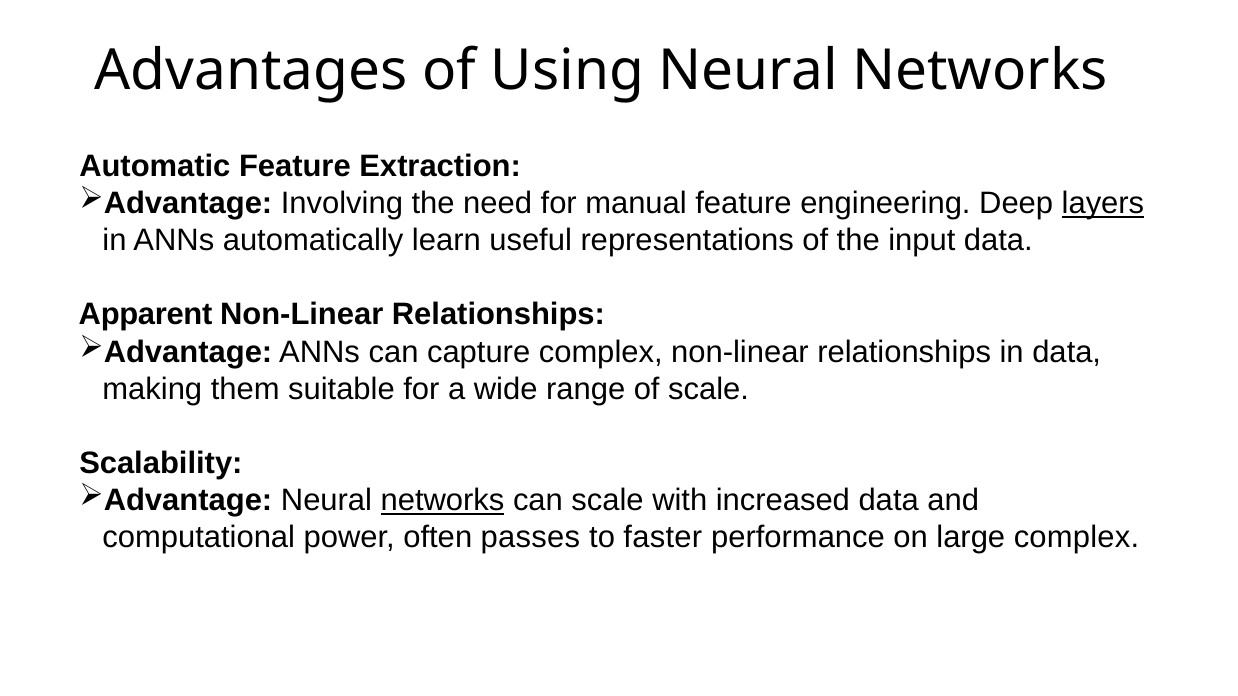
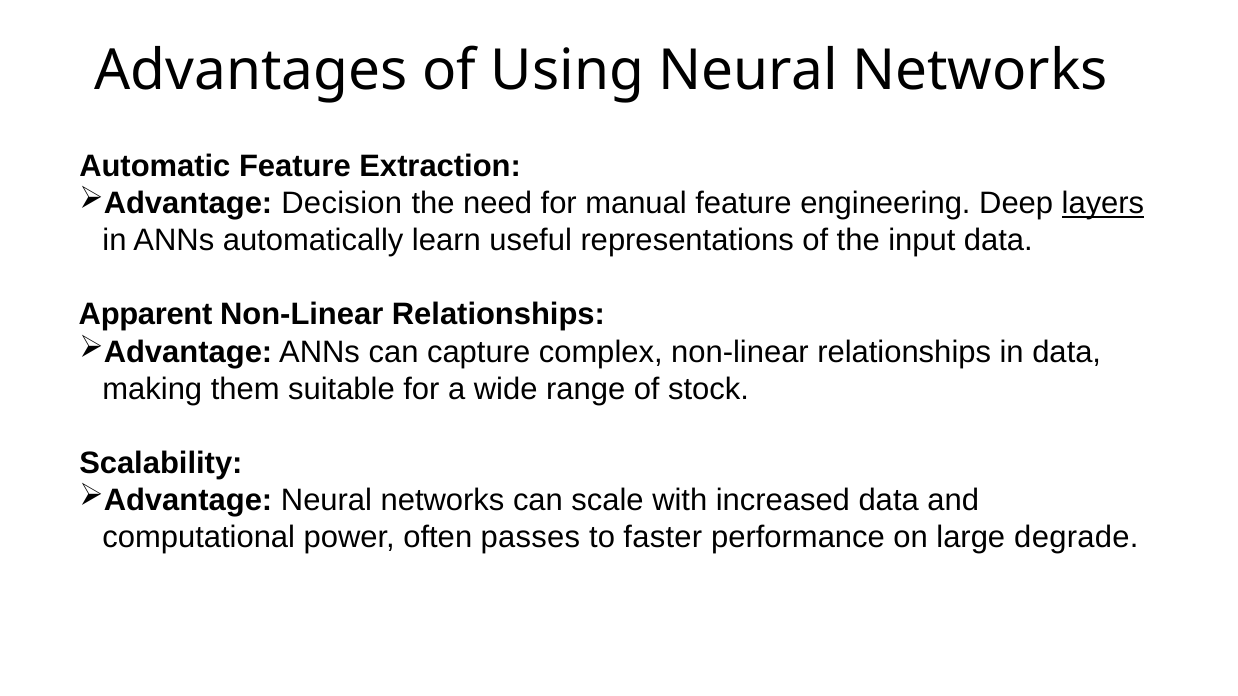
Involving: Involving -> Decision
of scale: scale -> stock
networks at (442, 501) underline: present -> none
large complex: complex -> degrade
